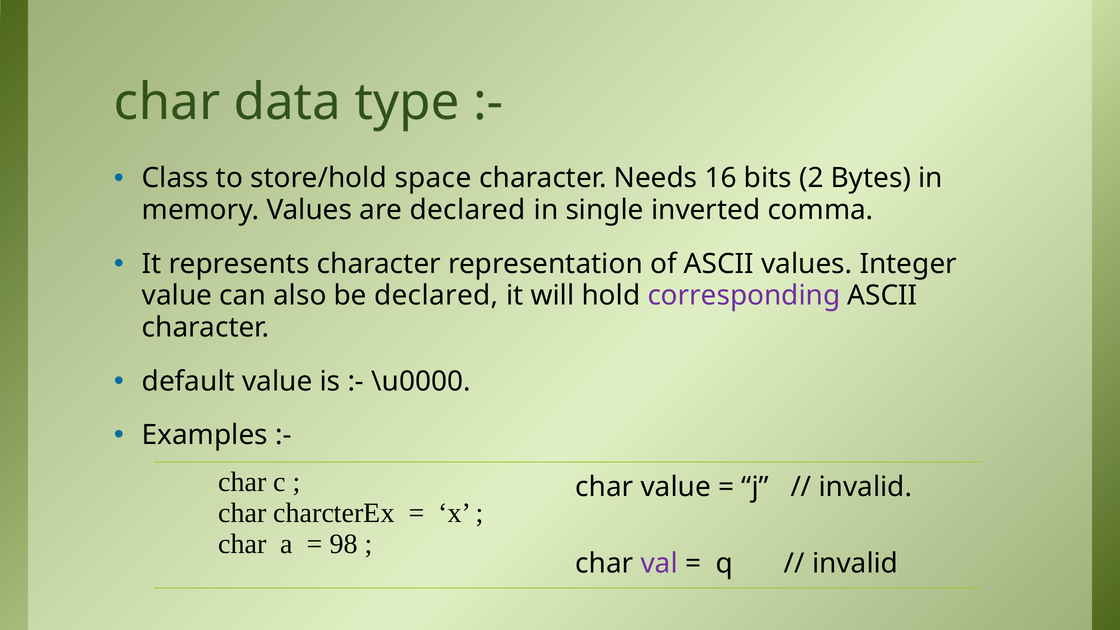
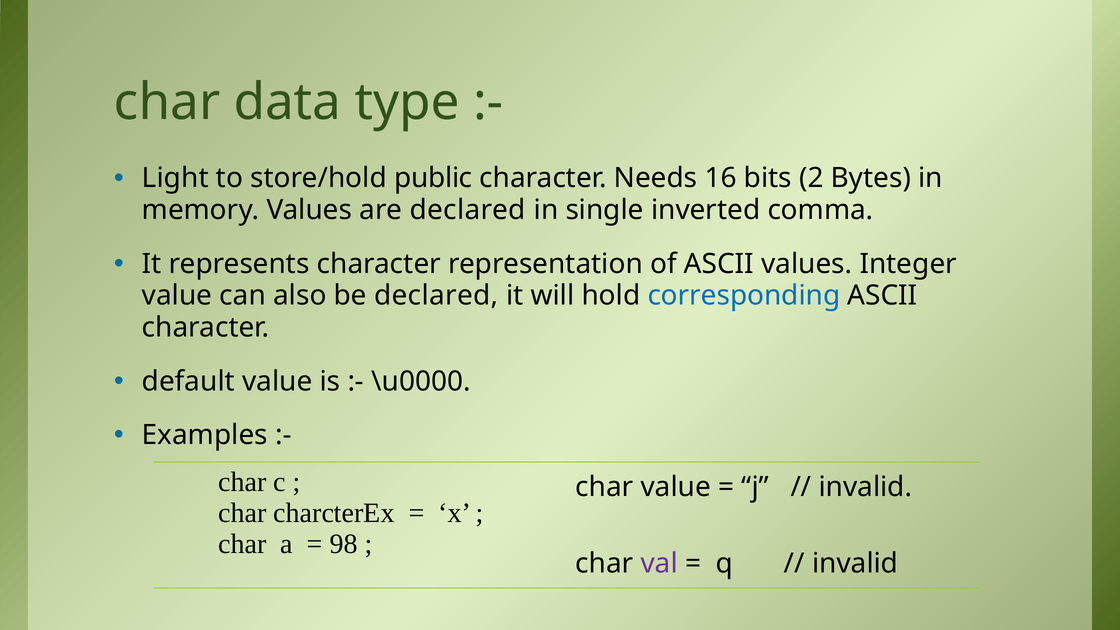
Class: Class -> Light
space: space -> public
corresponding colour: purple -> blue
